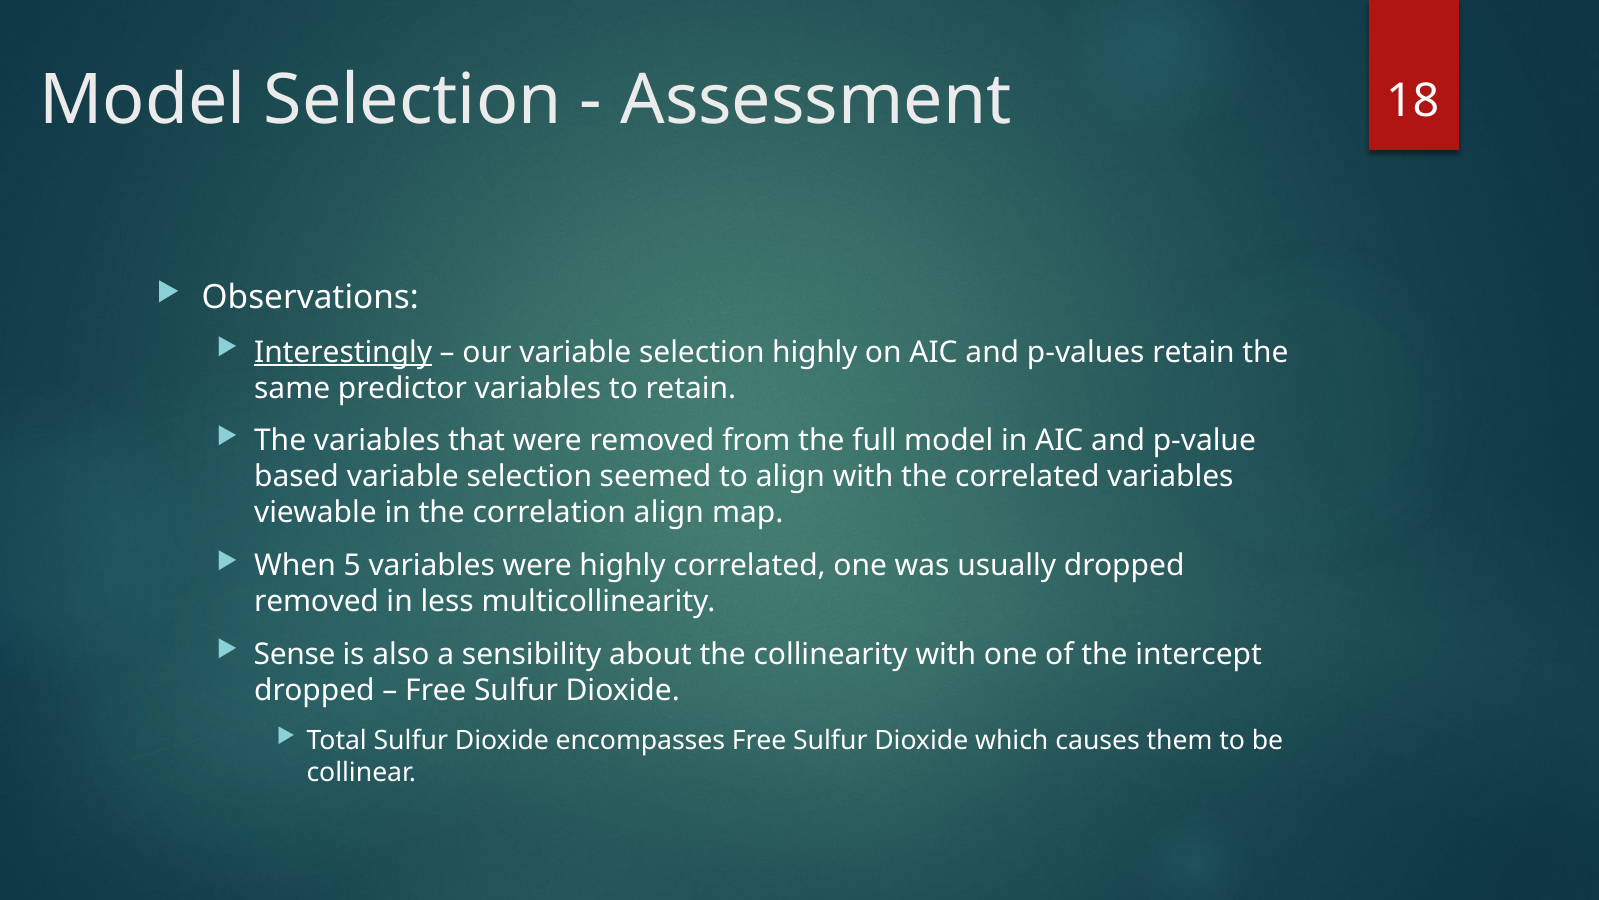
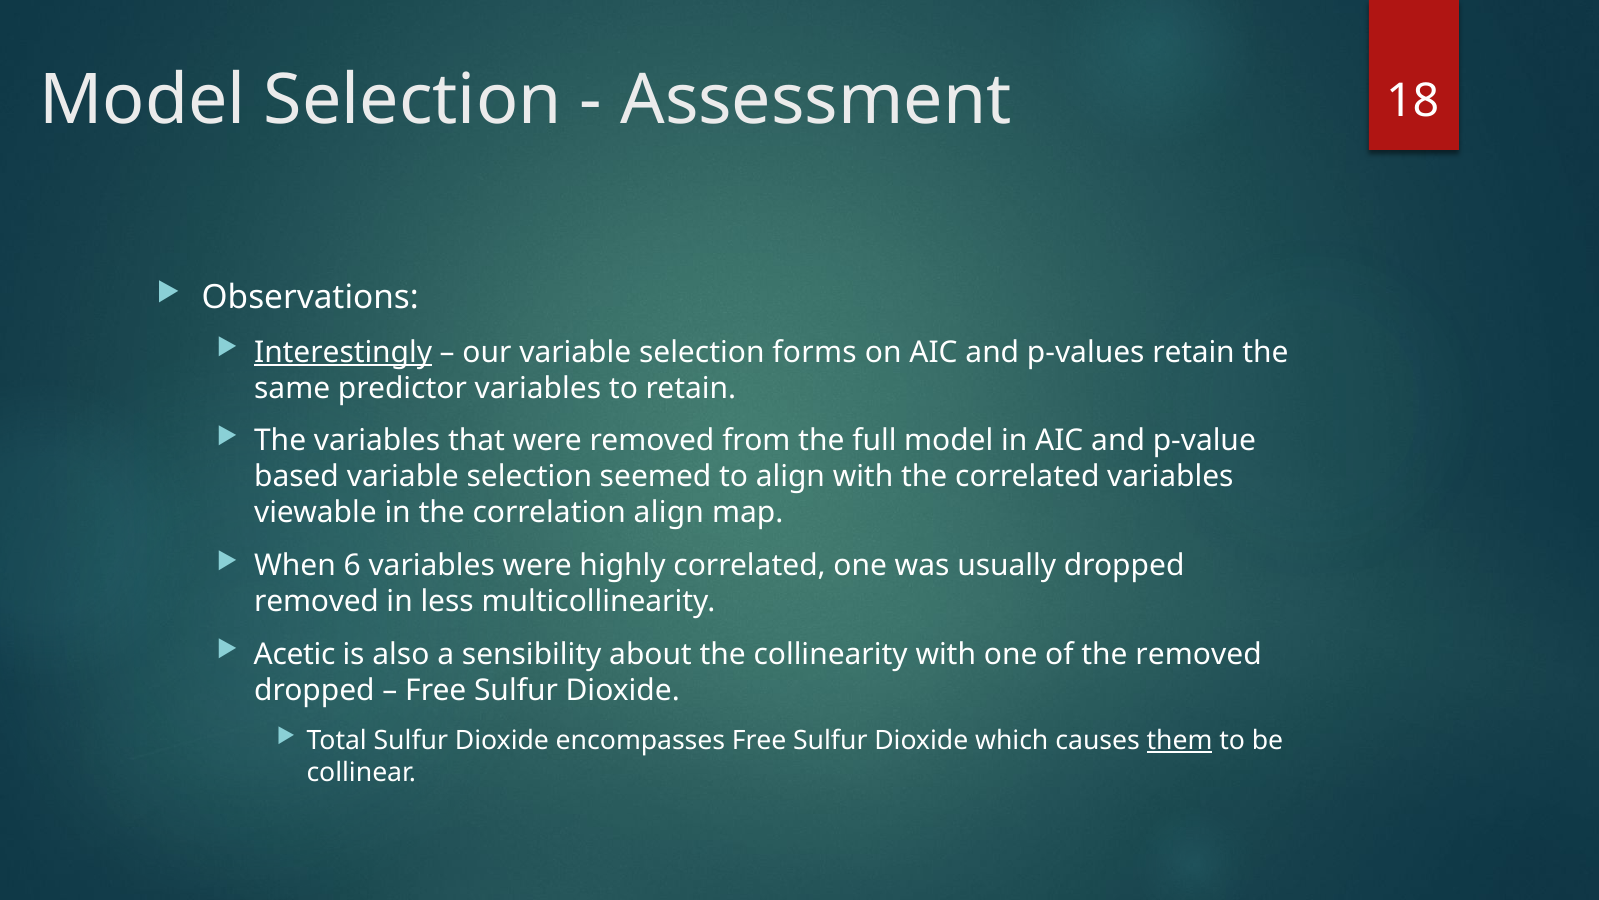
selection highly: highly -> forms
5: 5 -> 6
Sense: Sense -> Acetic
the intercept: intercept -> removed
them underline: none -> present
